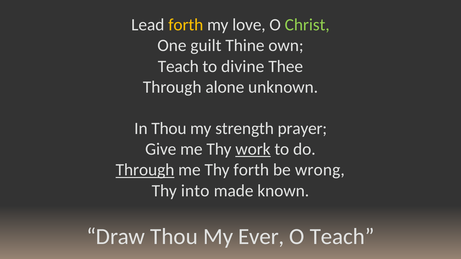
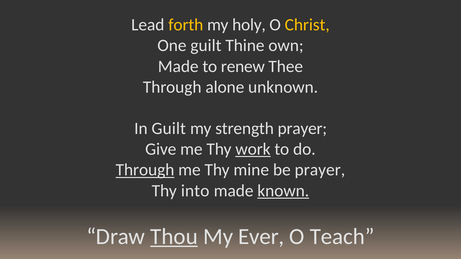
love: love -> holy
Christ colour: light green -> yellow
Teach at (178, 66): Teach -> Made
divine: divine -> renew
In Thou: Thou -> Guilt
Thy forth: forth -> mine
be wrong: wrong -> prayer
known underline: none -> present
Thou at (174, 237) underline: none -> present
